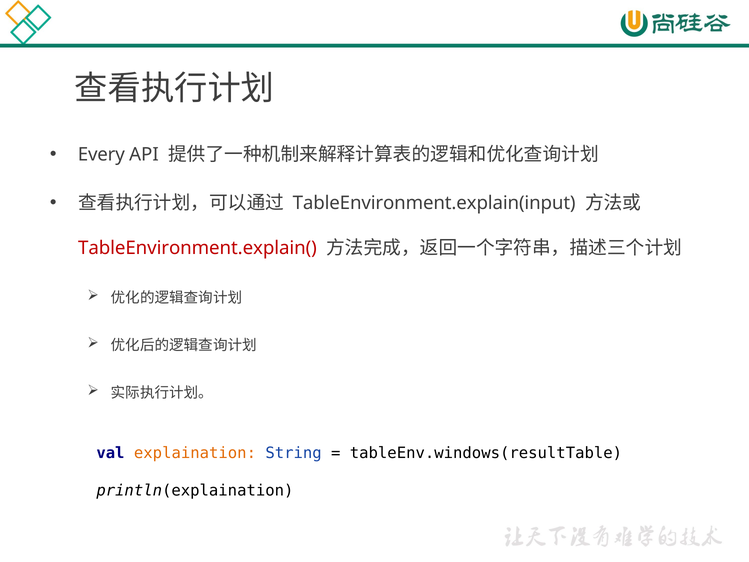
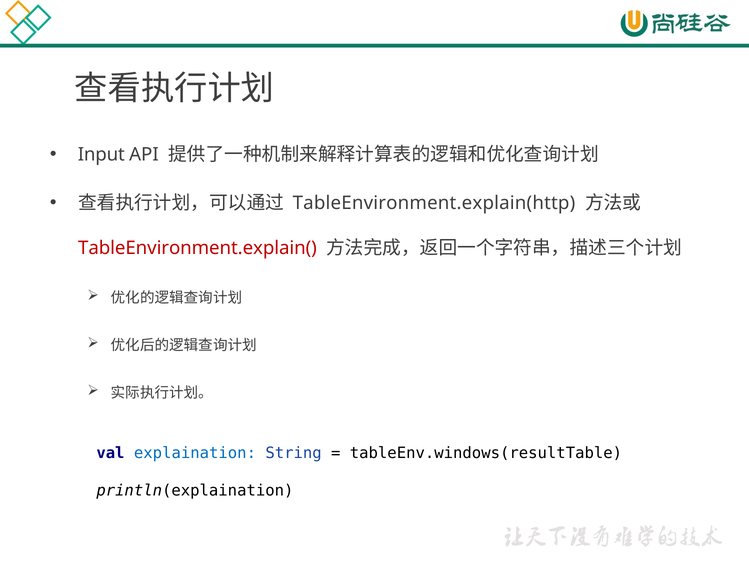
Every: Every -> Input
TableEnvironment.explain(input: TableEnvironment.explain(input -> TableEnvironment.explain(http
explaination colour: orange -> blue
